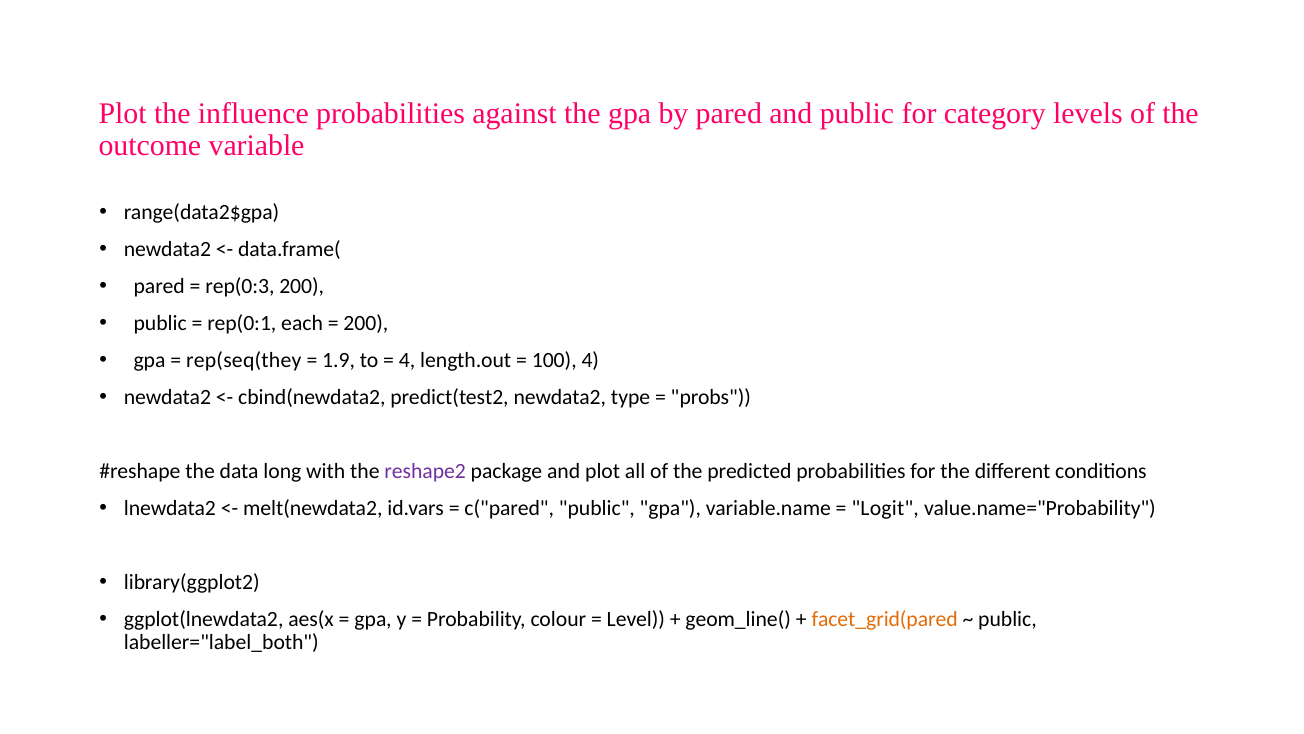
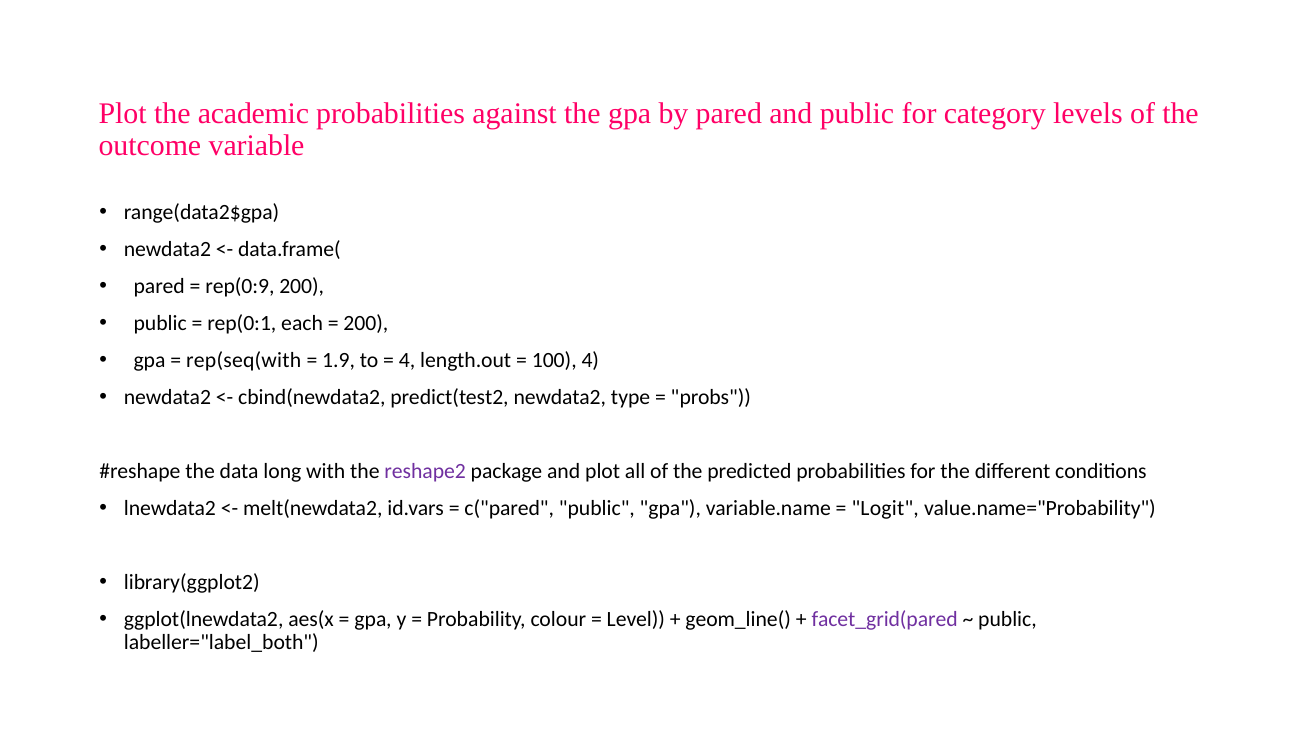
influence: influence -> academic
rep(0:3: rep(0:3 -> rep(0:9
rep(seq(they: rep(seq(they -> rep(seq(with
facet_grid(pared colour: orange -> purple
